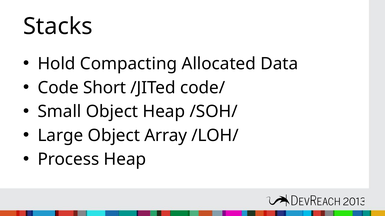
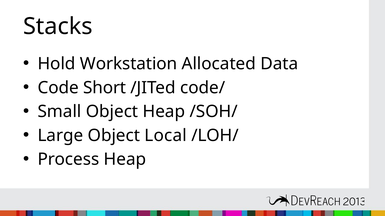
Compacting: Compacting -> Workstation
Array: Array -> Local
